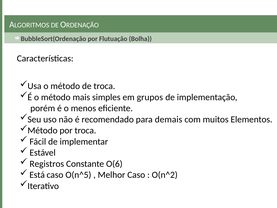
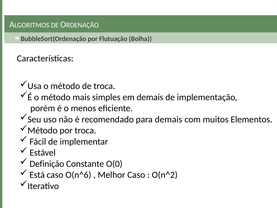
em grupos: grupos -> demais
Registros: Registros -> Definição
O(6: O(6 -> O(0
O(n^5: O(n^5 -> O(n^6
